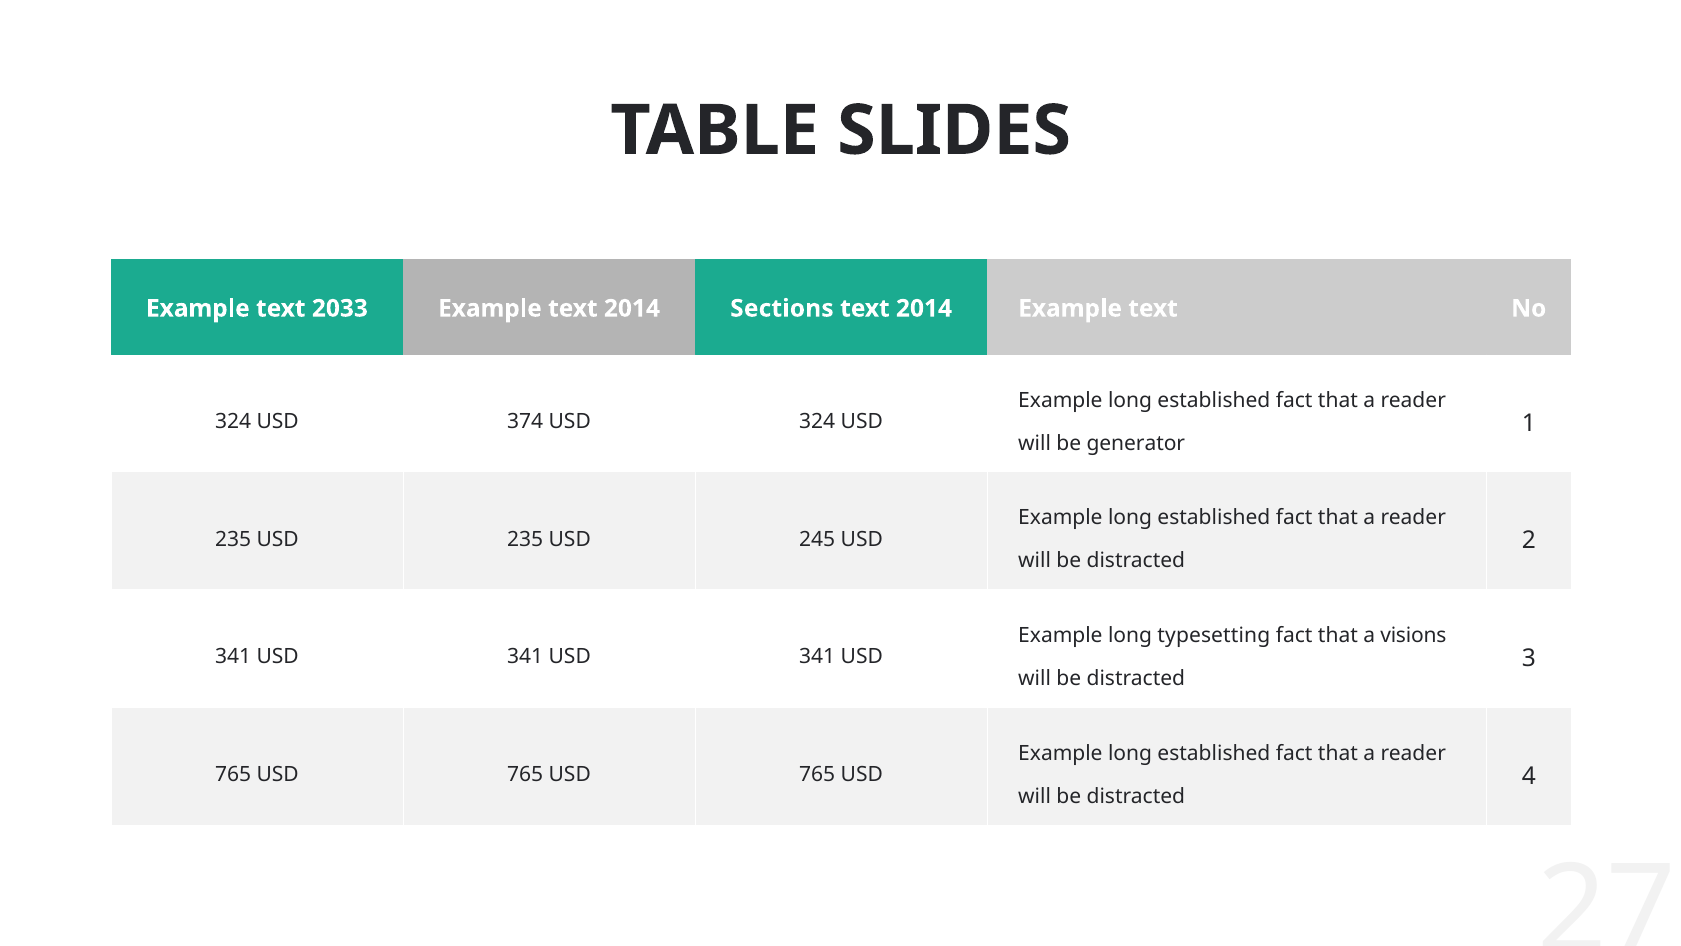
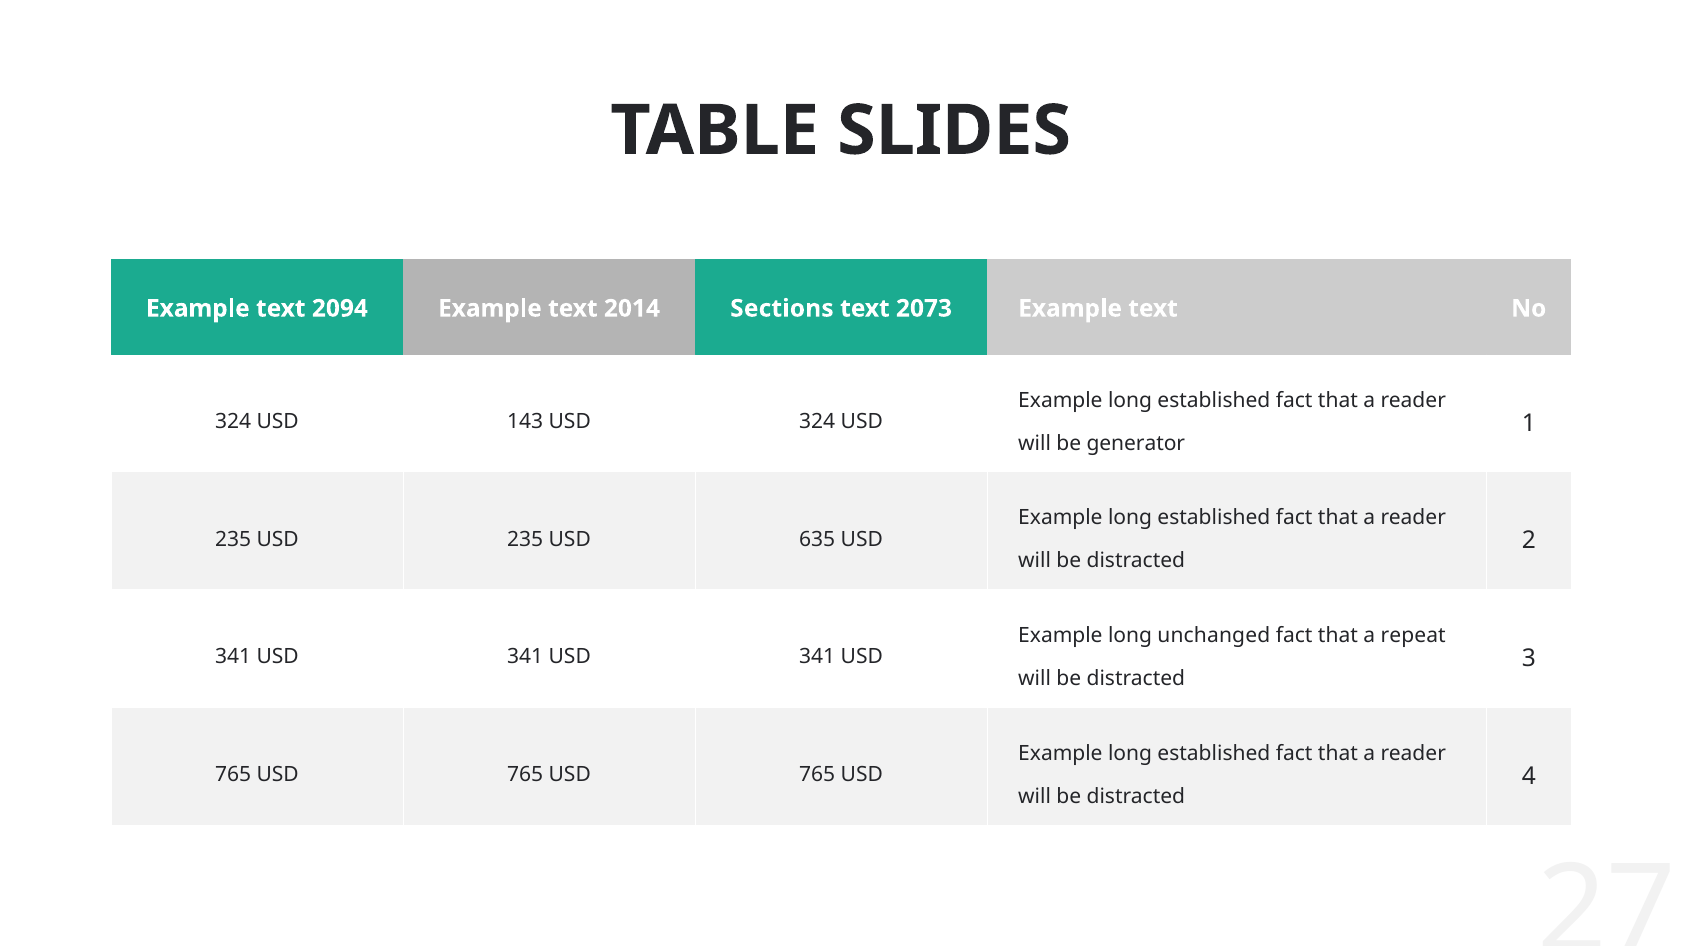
2033: 2033 -> 2094
2014 at (924, 308): 2014 -> 2073
374: 374 -> 143
245: 245 -> 635
typesetting: typesetting -> unchanged
visions: visions -> repeat
